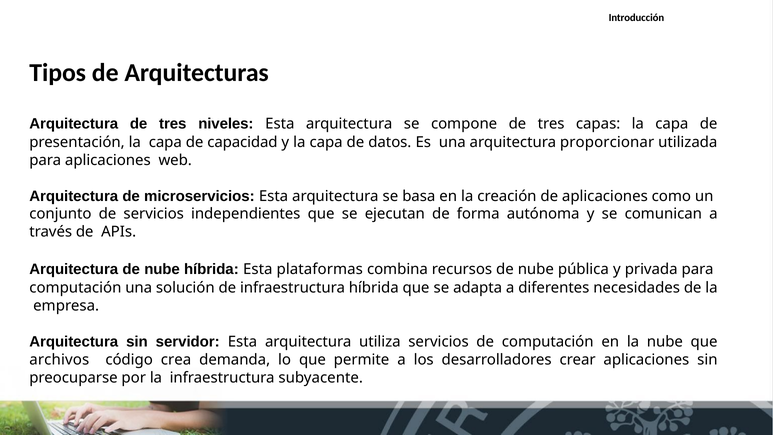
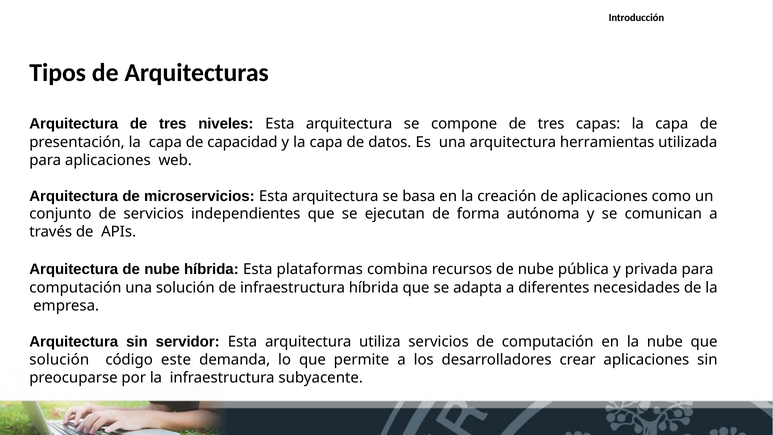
proporcionar: proporcionar -> herramientas
archivos at (59, 360): archivos -> solución
crea: crea -> este
